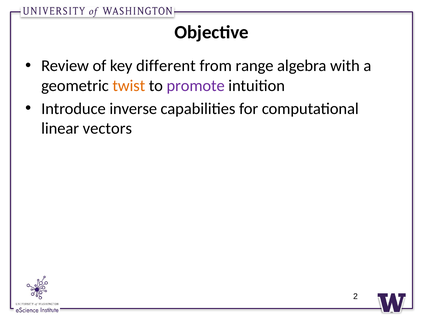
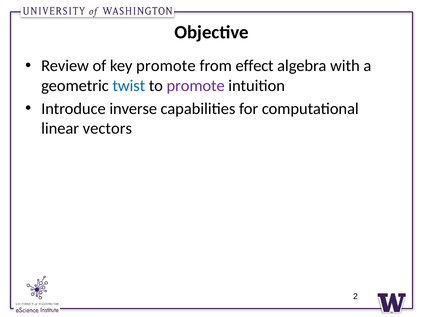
key different: different -> promote
range: range -> effect
twist colour: orange -> blue
